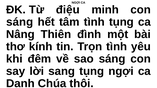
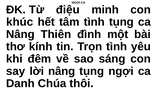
sáng at (20, 22): sáng -> khúc
lời sang: sang -> nâng
